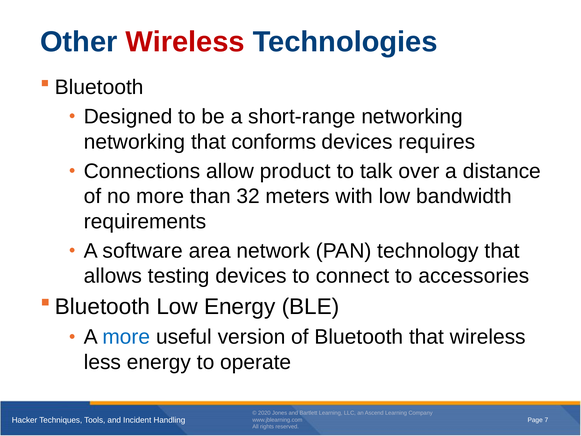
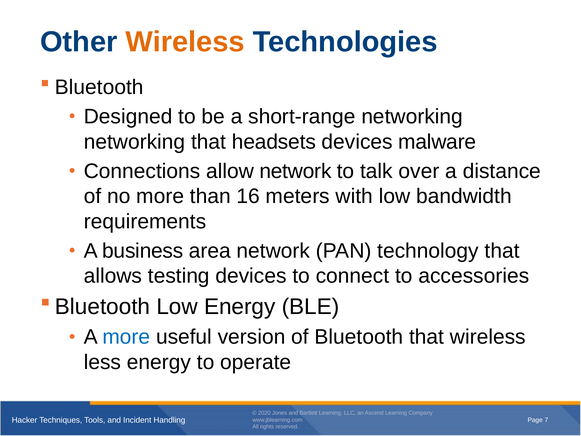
Wireless at (185, 42) colour: red -> orange
conforms: conforms -> headsets
requires: requires -> malware
allow product: product -> network
32: 32 -> 16
software: software -> business
